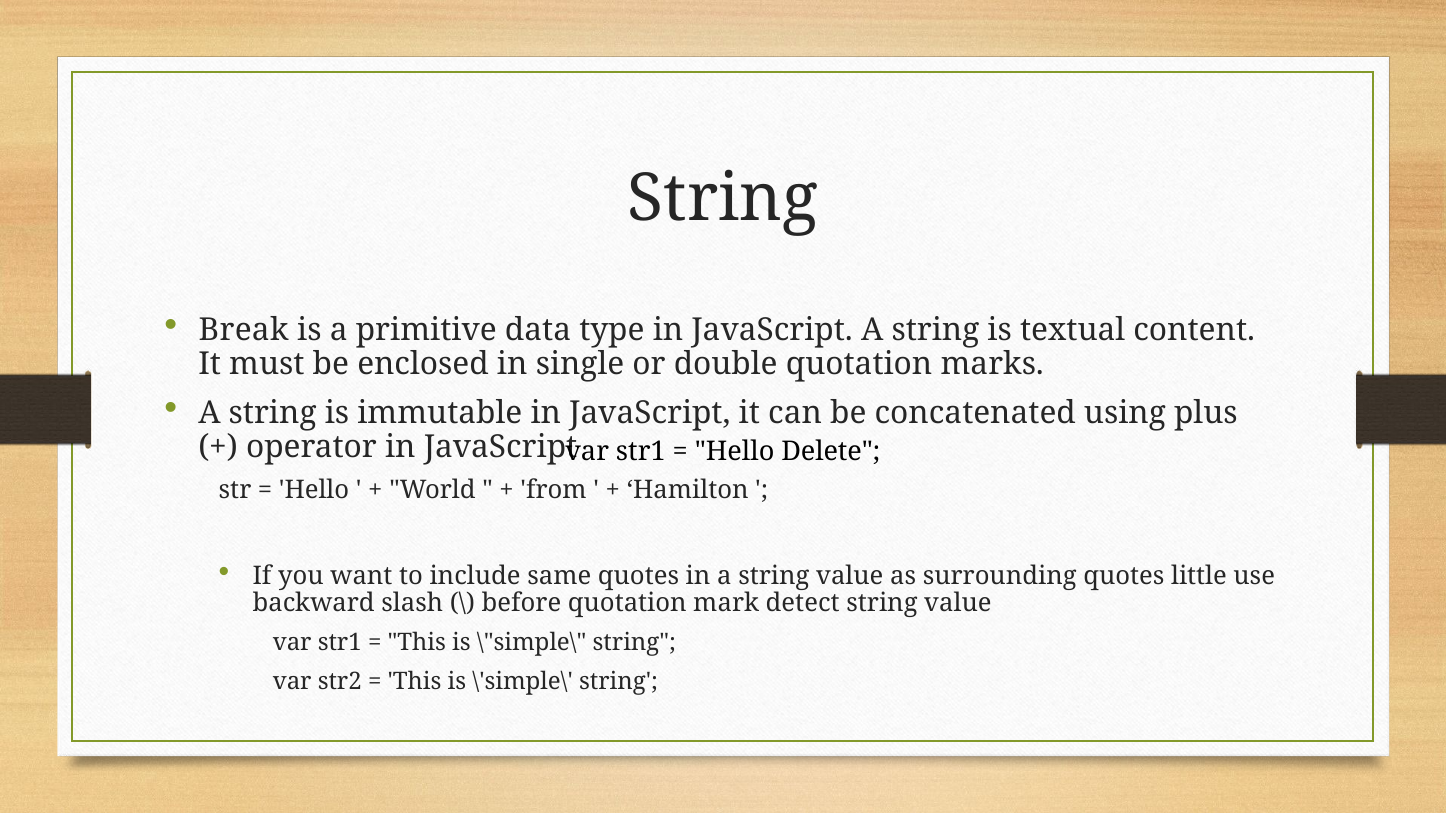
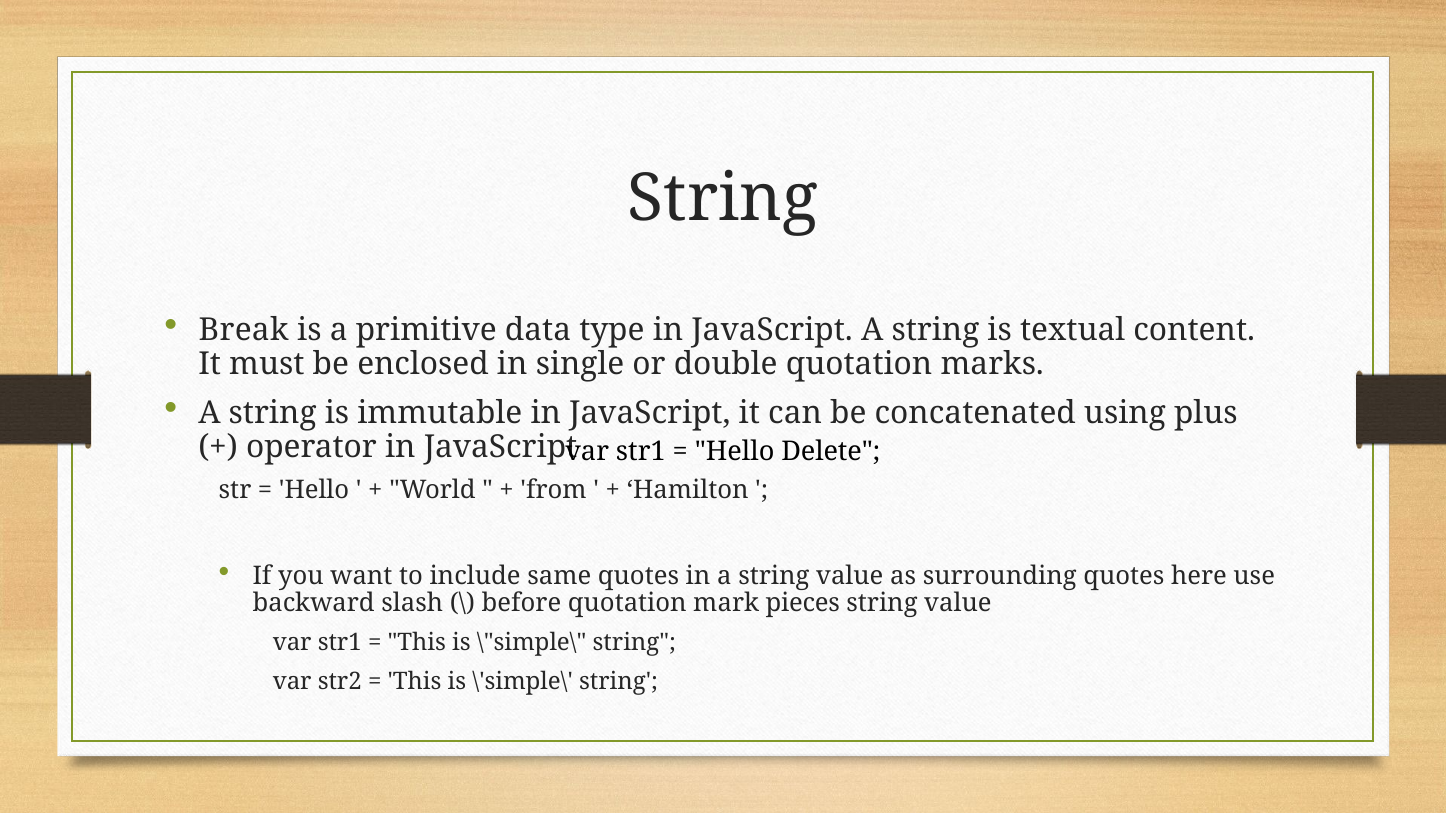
little: little -> here
detect: detect -> pieces
